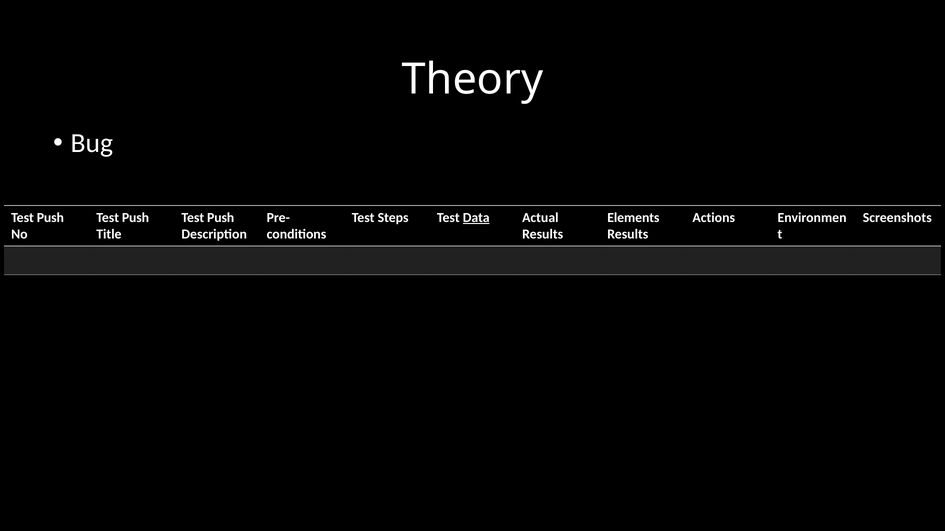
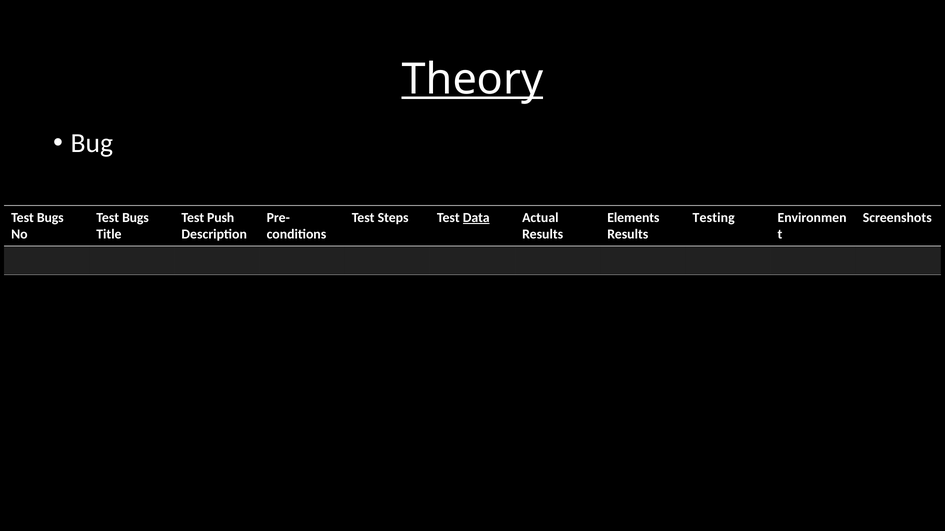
Theory underline: none -> present
Push at (50, 218): Push -> Bugs
Push at (136, 218): Push -> Bugs
Actions: Actions -> Testing
